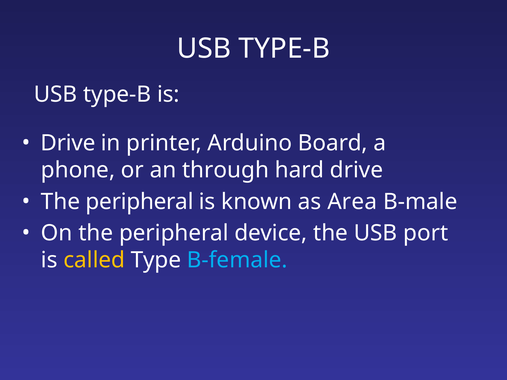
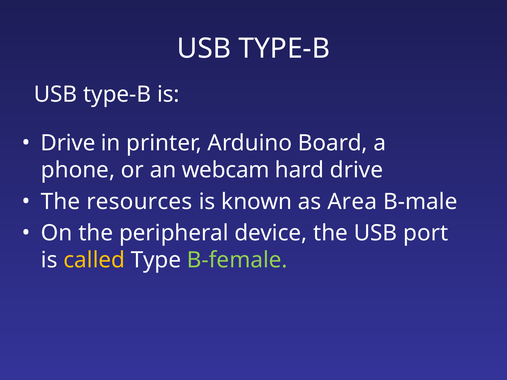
through: through -> webcam
peripheral at (140, 202): peripheral -> resources
B-female colour: light blue -> light green
